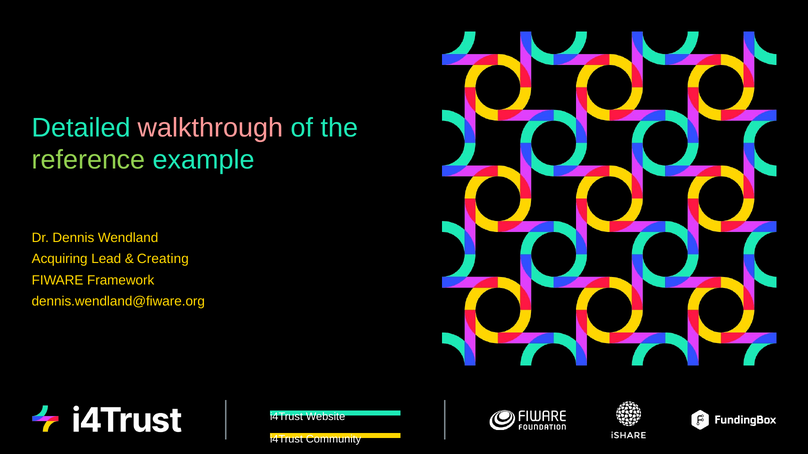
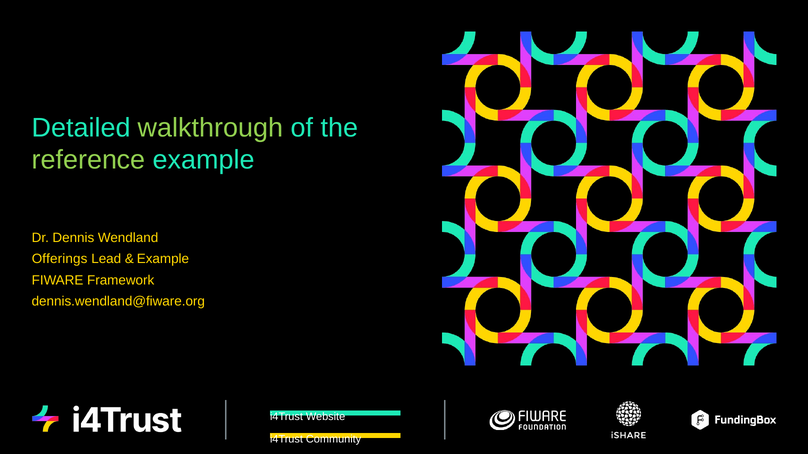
walkthrough colour: pink -> light green
Acquiring: Acquiring -> Offerings
Creating at (163, 259): Creating -> Example
